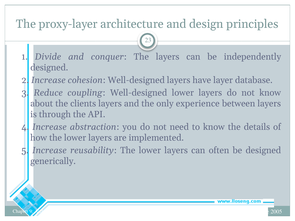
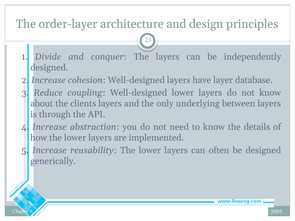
proxy-layer: proxy-layer -> order-layer
experience: experience -> underlying
